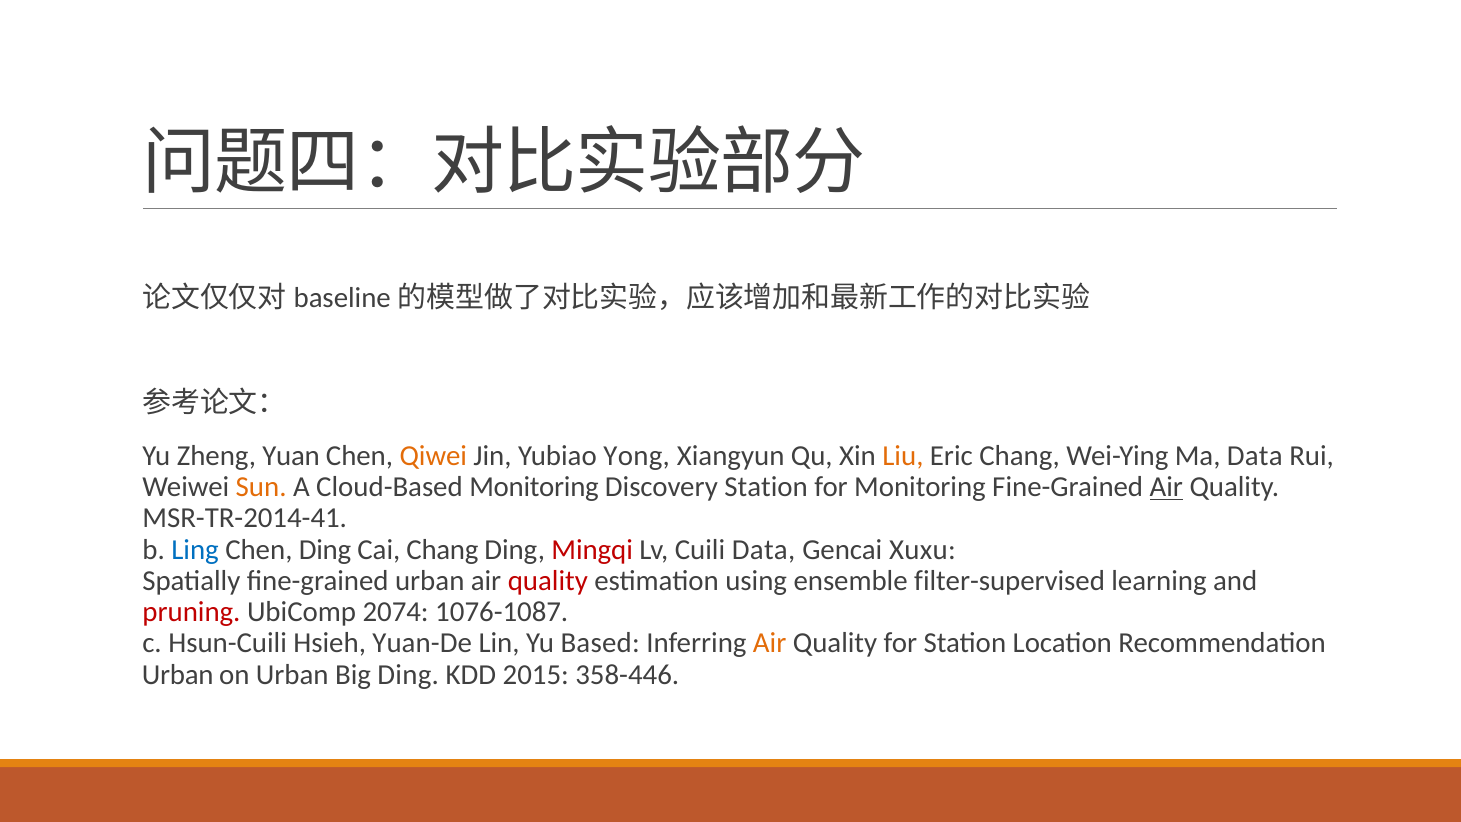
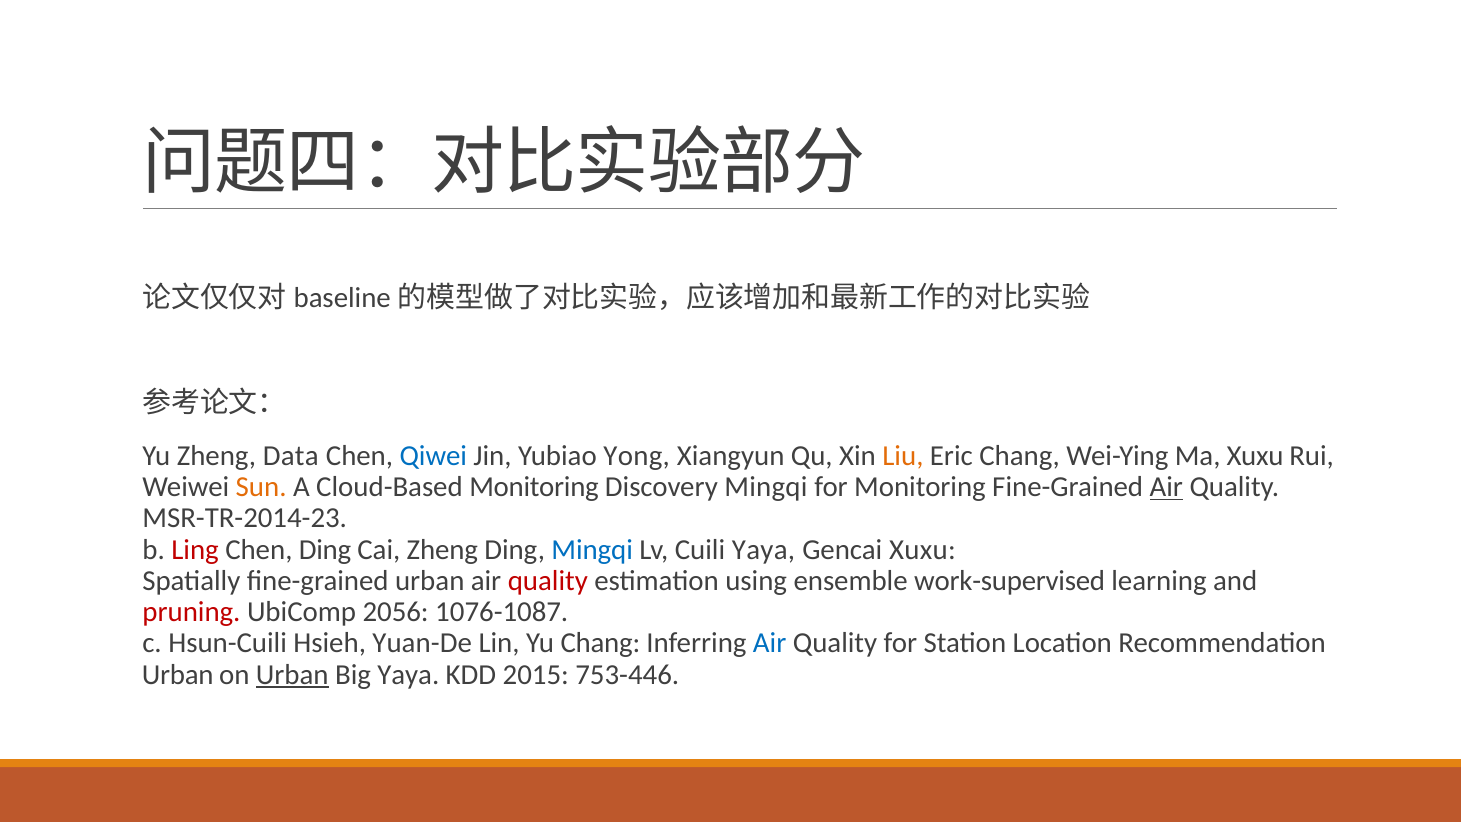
Yuan: Yuan -> Data
Qiwei colour: orange -> blue
Ma Data: Data -> Xuxu
Discovery Station: Station -> Mingqi
MSR-TR-2014-41: MSR-TR-2014-41 -> MSR-TR-2014-23
Ling colour: blue -> red
Cai Chang: Chang -> Zheng
Mingqi at (592, 549) colour: red -> blue
Cuili Data: Data -> Yaya
filter-supervised: filter-supervised -> work-supervised
2074: 2074 -> 2056
Yu Based: Based -> Chang
Air at (770, 643) colour: orange -> blue
Urban at (292, 674) underline: none -> present
Big Ding: Ding -> Yaya
358-446: 358-446 -> 753-446
